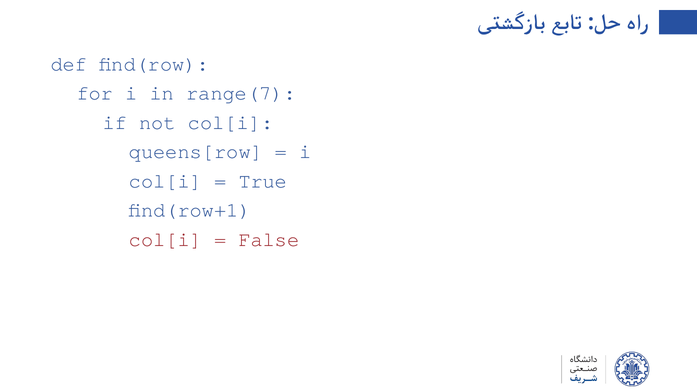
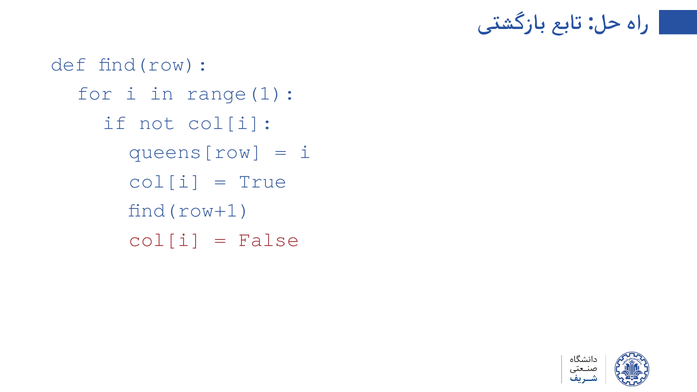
range(7: range(7 -> range(1
